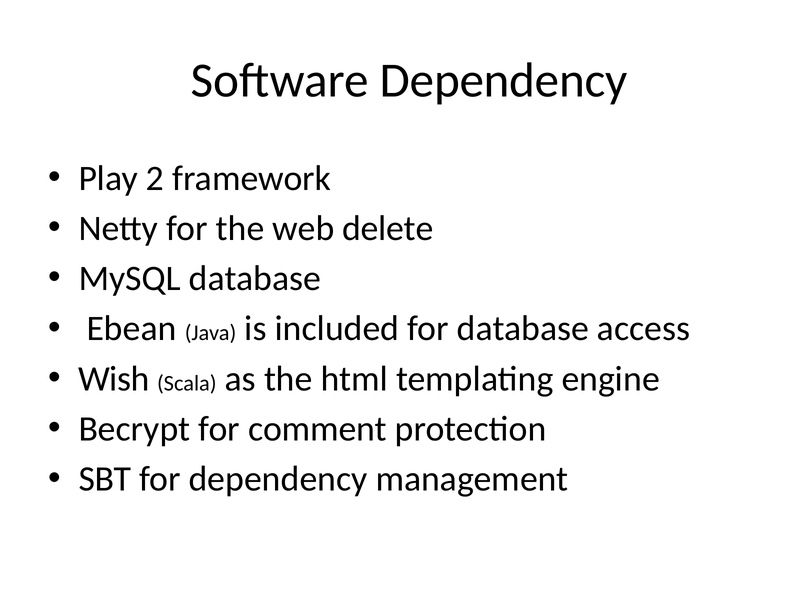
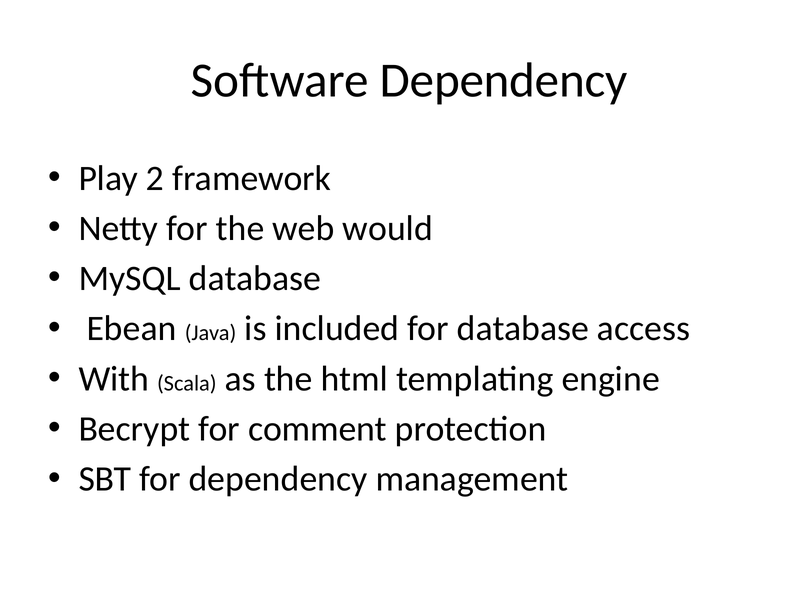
delete: delete -> would
Wish: Wish -> With
